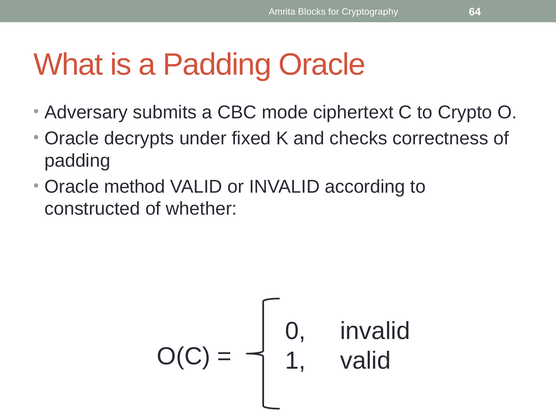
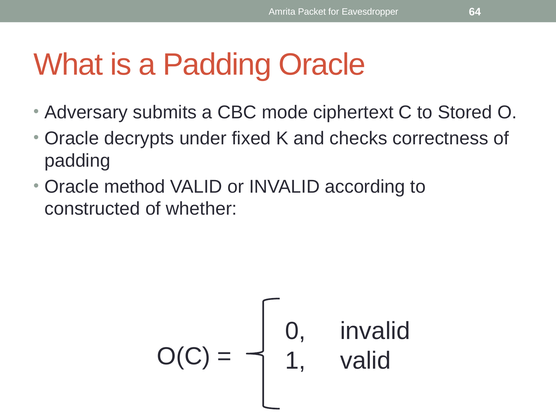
Blocks: Blocks -> Packet
Cryptography: Cryptography -> Eavesdropper
Crypto: Crypto -> Stored
